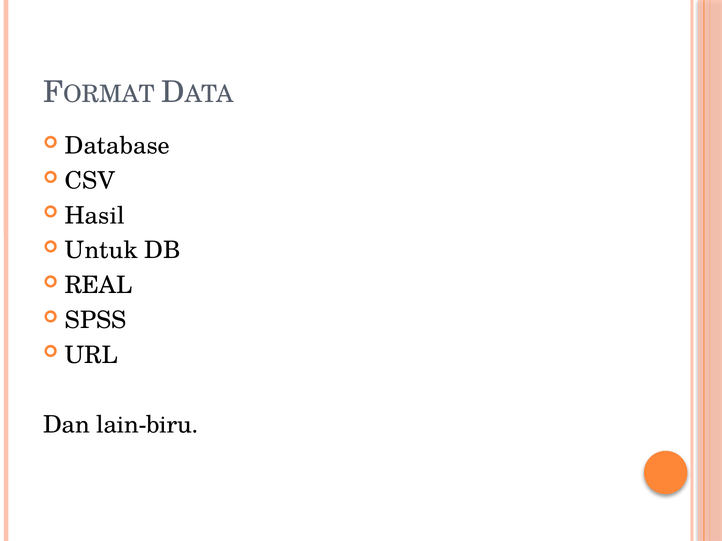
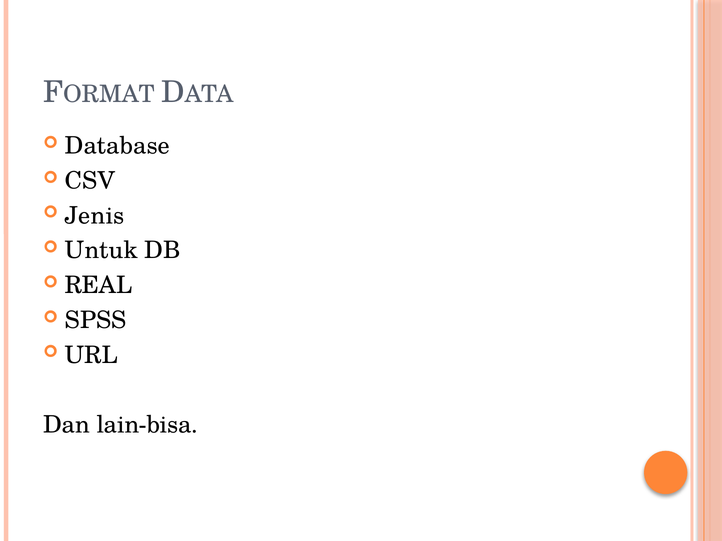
Hasil: Hasil -> Jenis
lain-biru: lain-biru -> lain-bisa
